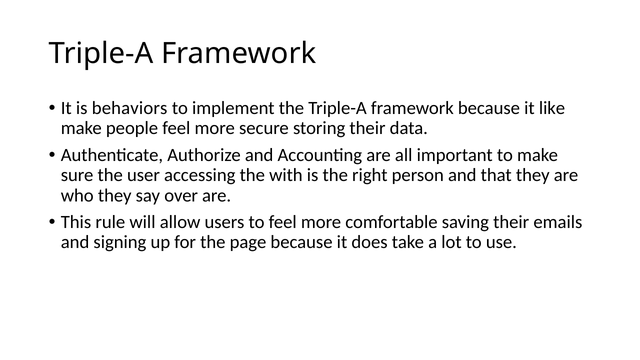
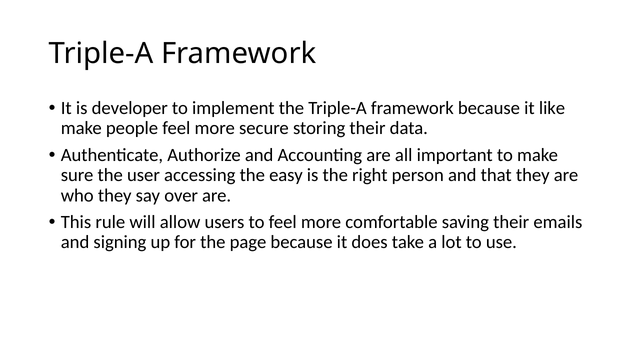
behaviors: behaviors -> developer
with: with -> easy
